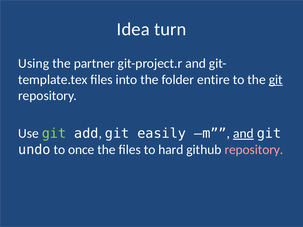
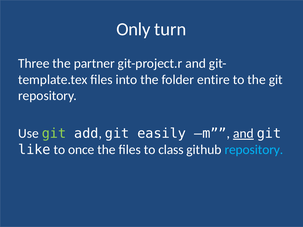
Idea: Idea -> Only
Using: Using -> Three
git at (276, 80) underline: present -> none
undo: undo -> like
hard: hard -> class
repository at (254, 150) colour: pink -> light blue
